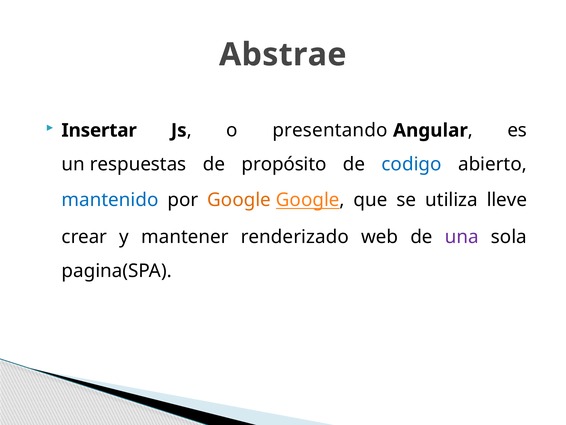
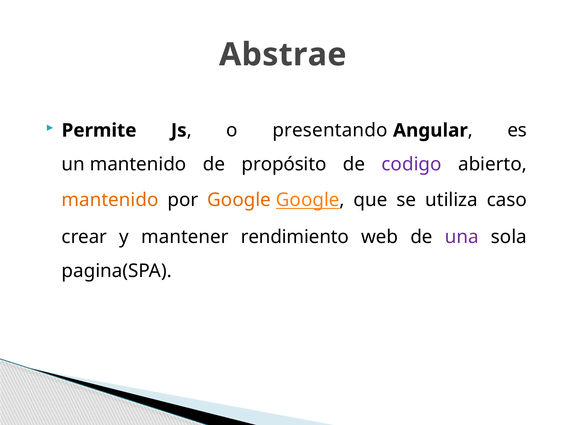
Insertar: Insertar -> Permite
un respuestas: respuestas -> mantenido
codigo colour: blue -> purple
mantenido at (110, 200) colour: blue -> orange
lleve: lleve -> caso
renderizado: renderizado -> rendimiento
